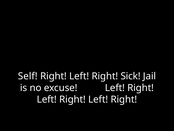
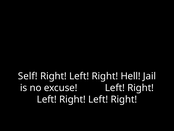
Sick: Sick -> Hell
